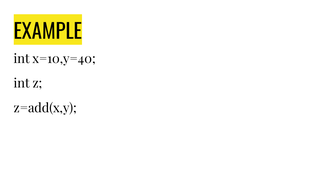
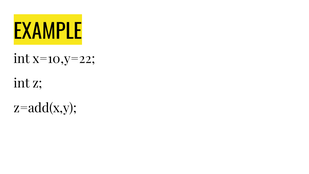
x=10,y=40: x=10,y=40 -> x=10,y=22
